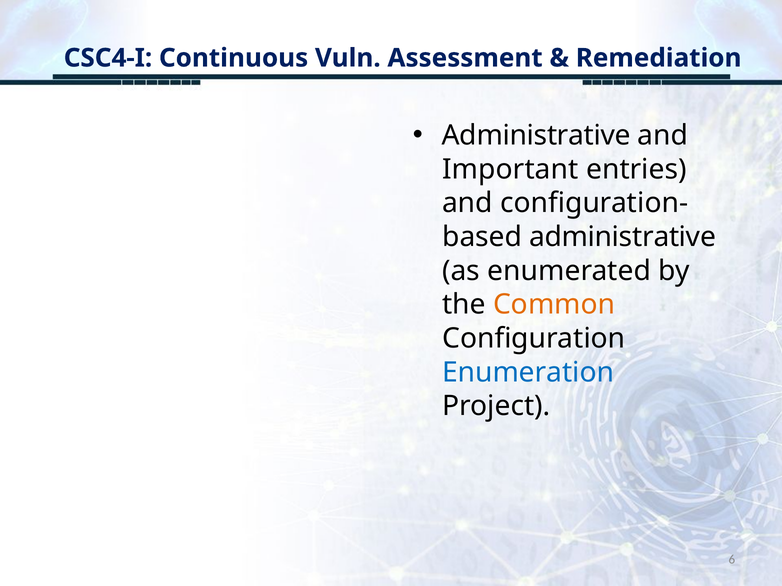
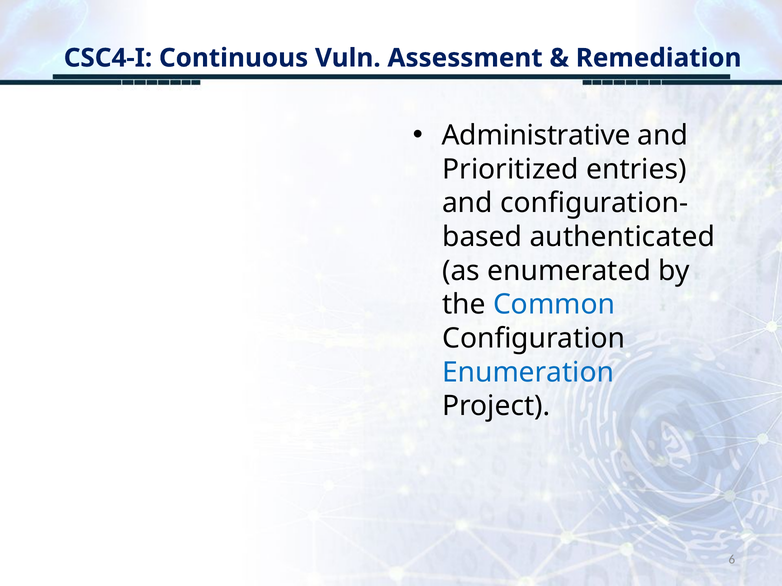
Important: Important -> Prioritized
administrative at (623, 237): administrative -> authenticated
Common colour: orange -> blue
